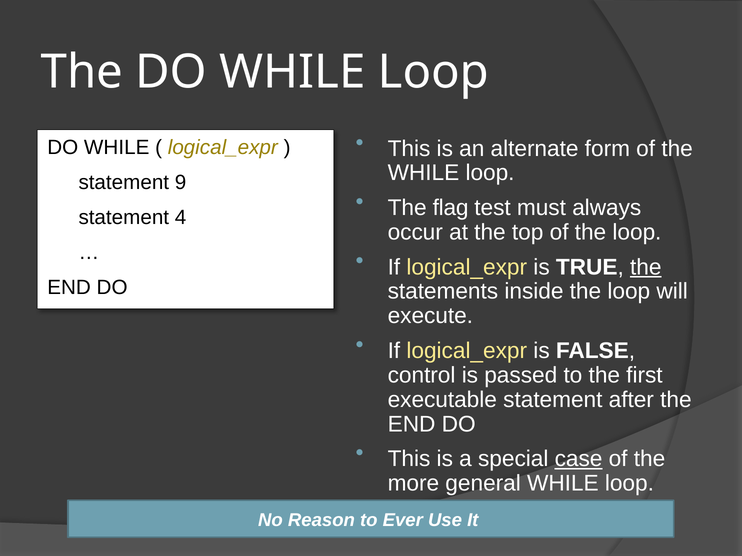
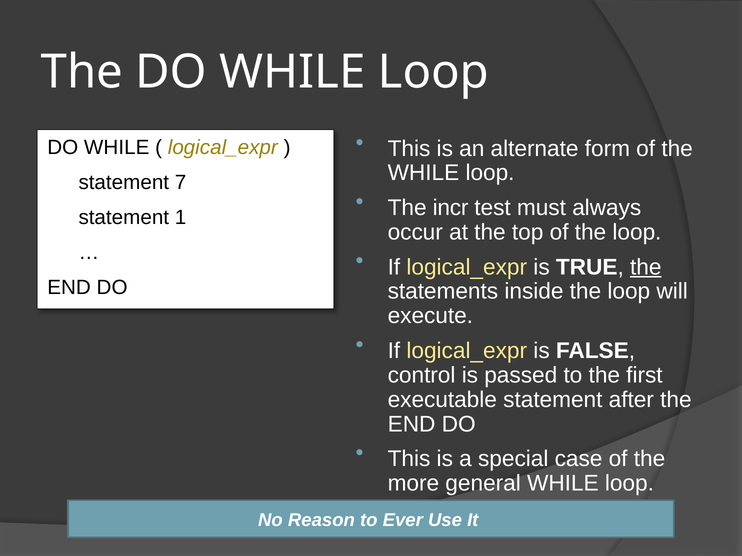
9: 9 -> 7
flag: flag -> incr
4: 4 -> 1
case underline: present -> none
